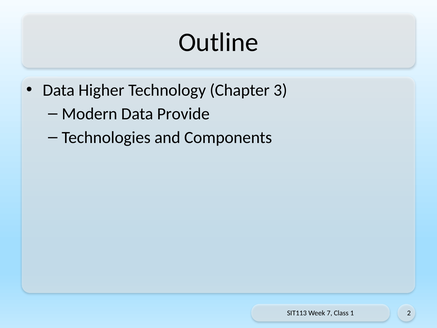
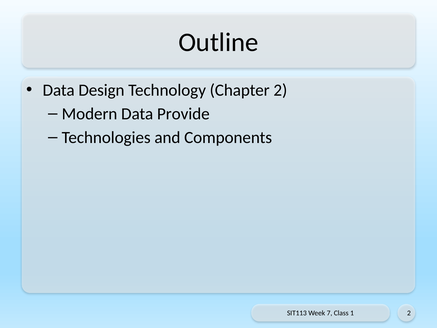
Higher: Higher -> Design
Chapter 3: 3 -> 2
